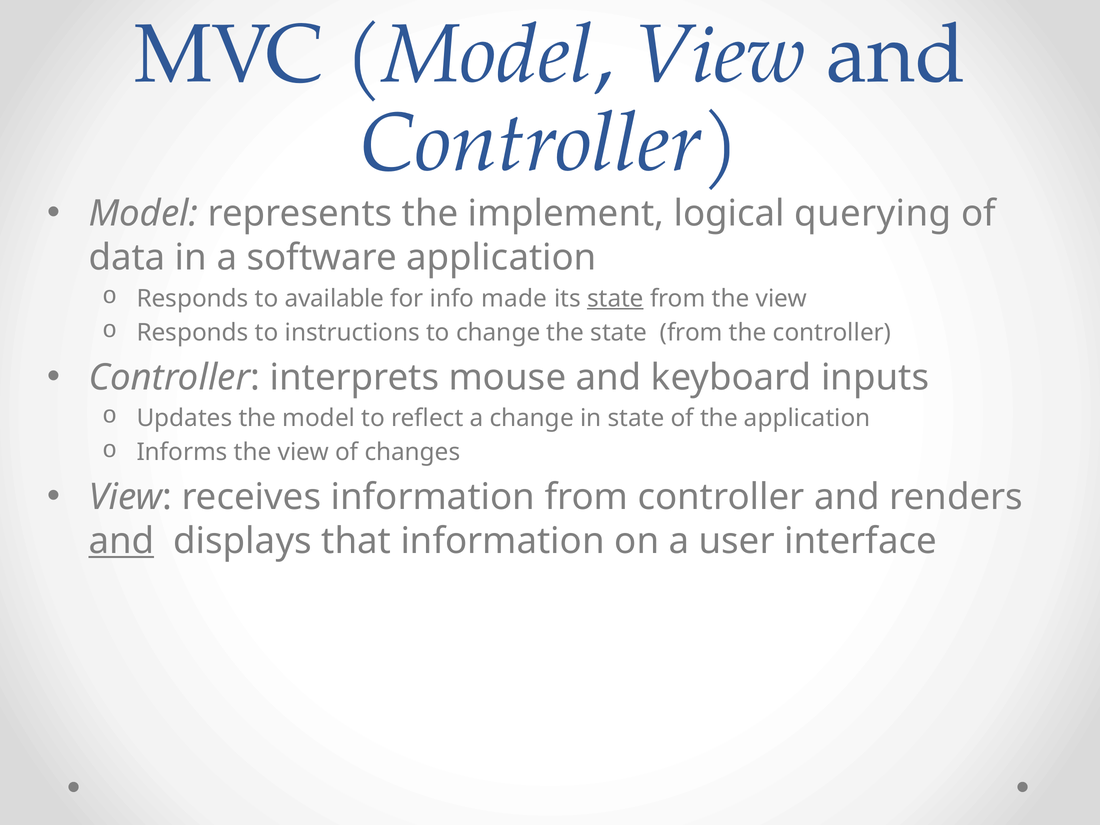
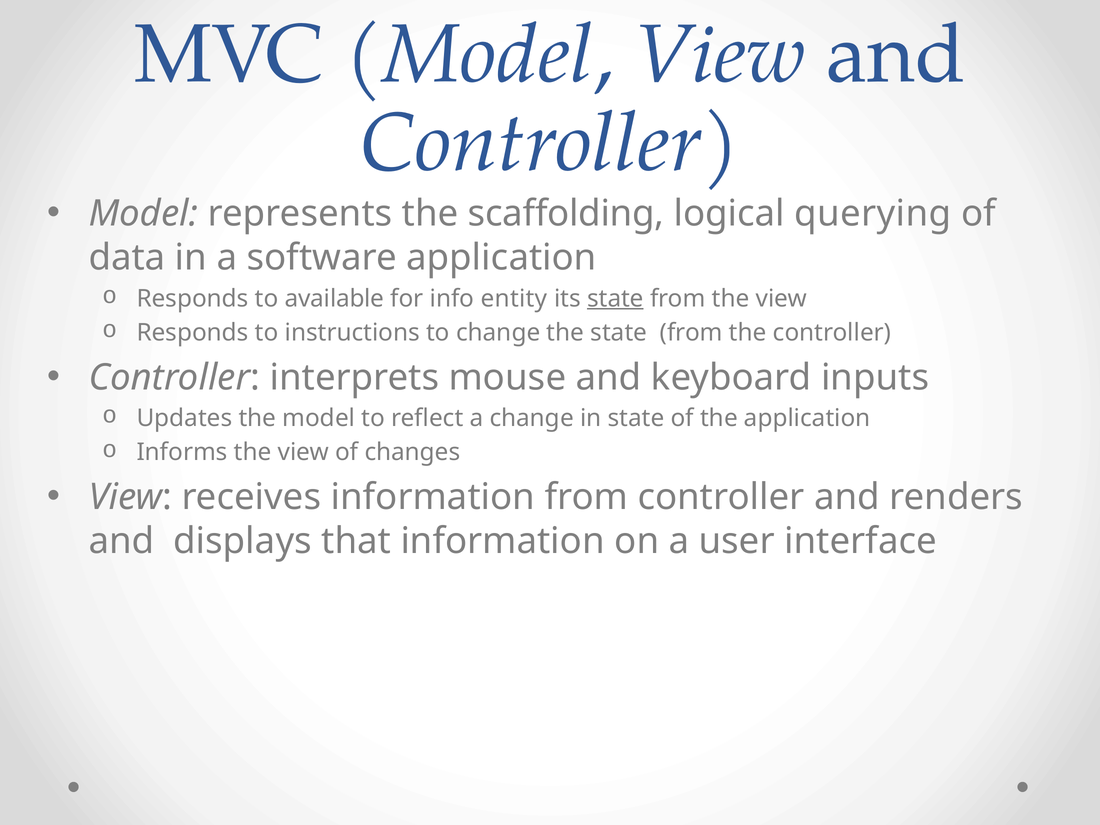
implement: implement -> scaffolding
made: made -> entity
and at (121, 541) underline: present -> none
